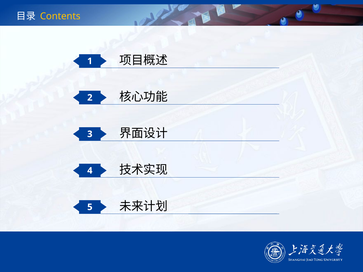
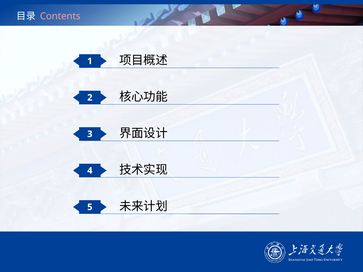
Contents colour: yellow -> pink
